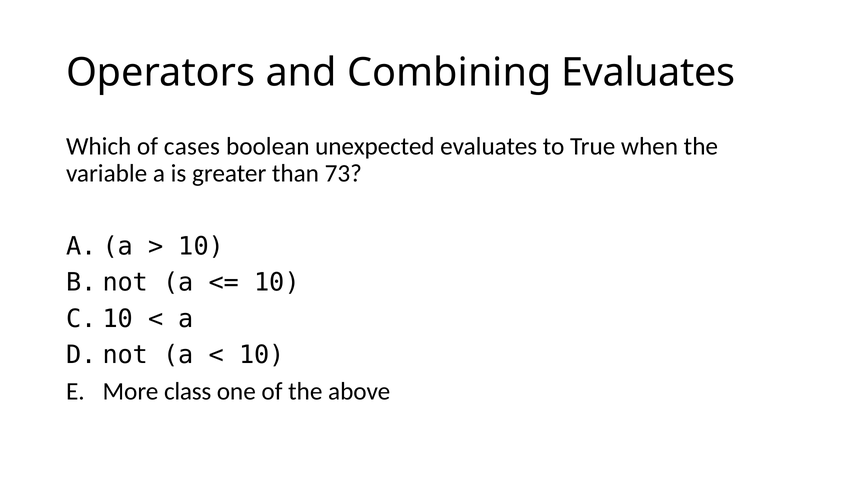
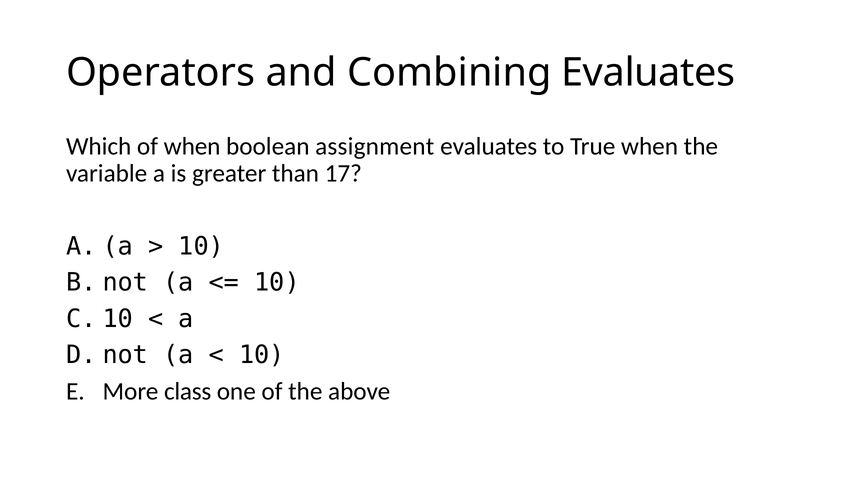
of cases: cases -> when
unexpected: unexpected -> assignment
73: 73 -> 17
